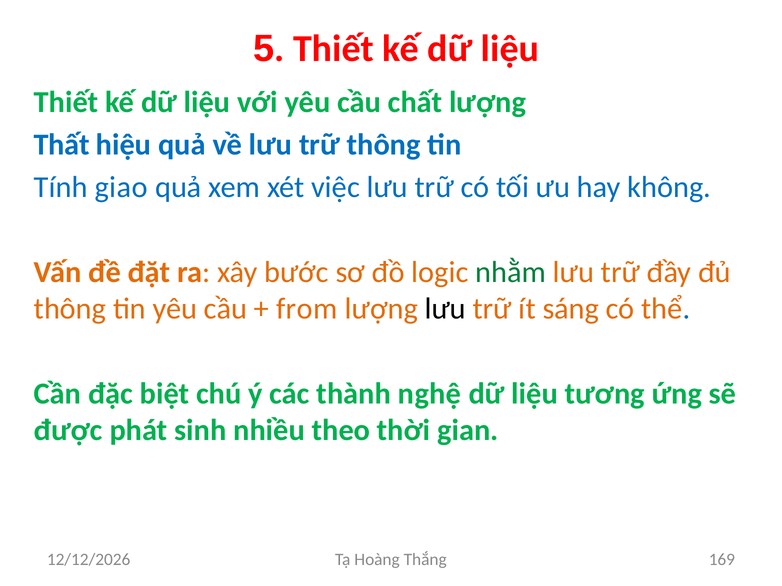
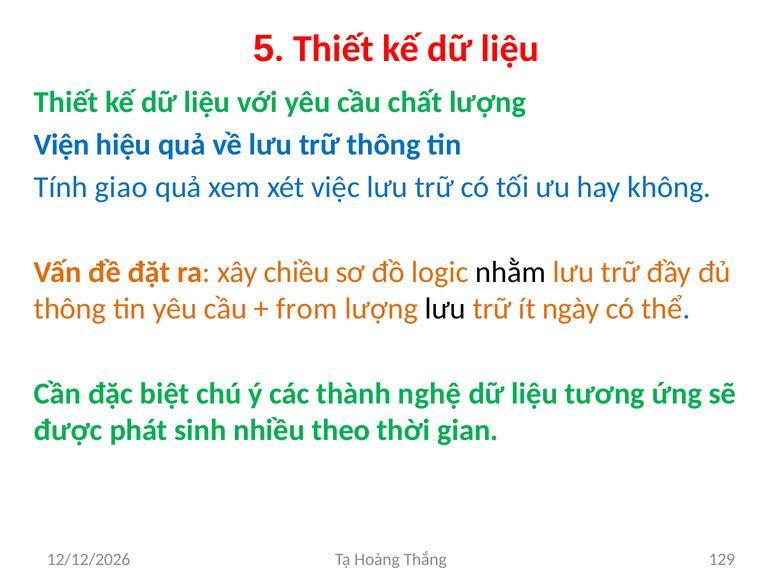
Thất: Thất -> Viện
bước: bước -> chiều
nhằm colour: green -> black
sáng: sáng -> ngày
169: 169 -> 129
